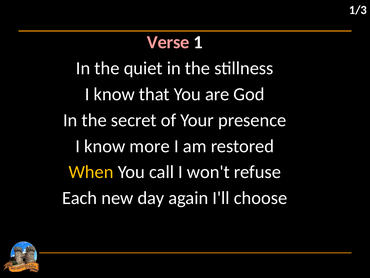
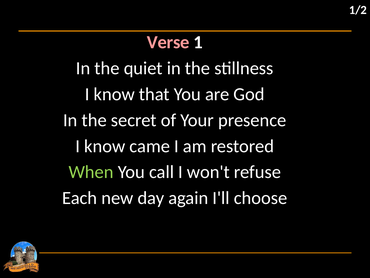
1/3: 1/3 -> 1/2
more: more -> came
When colour: yellow -> light green
